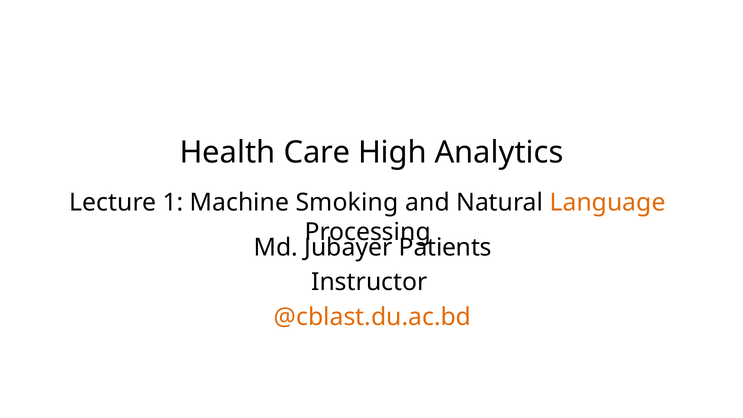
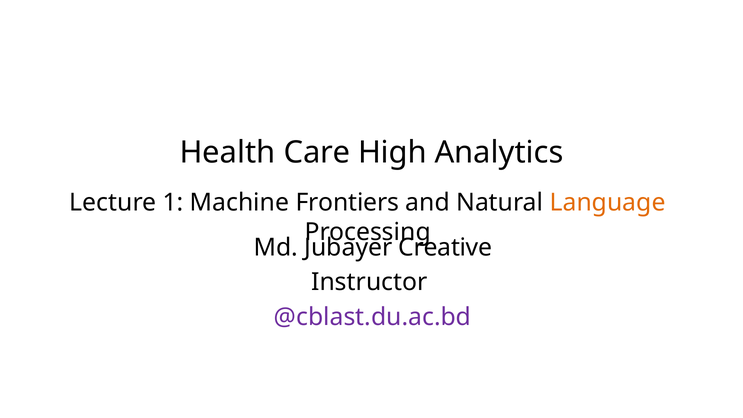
Smoking: Smoking -> Frontiers
Patients: Patients -> Creative
@cblast.du.ac.bd colour: orange -> purple
